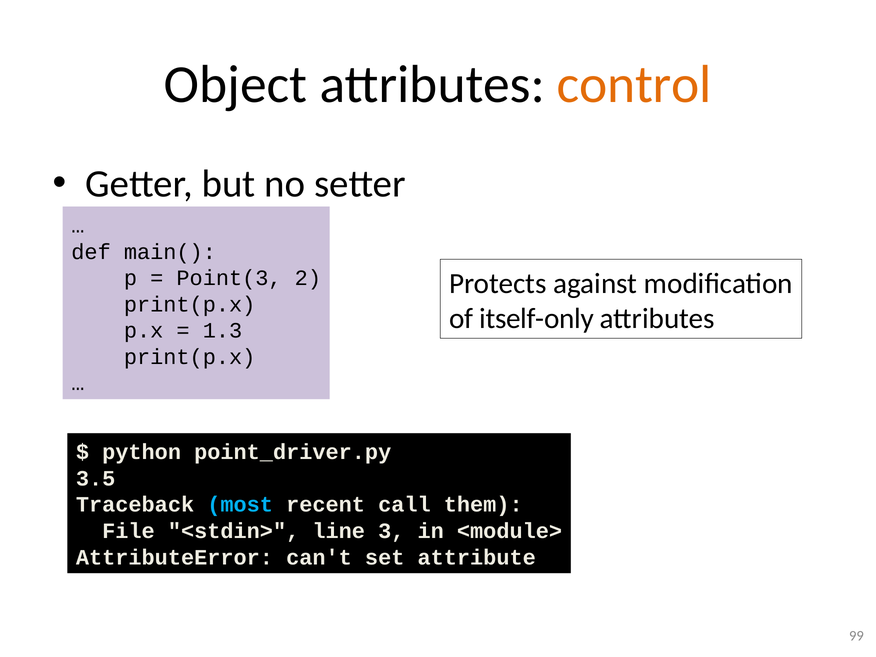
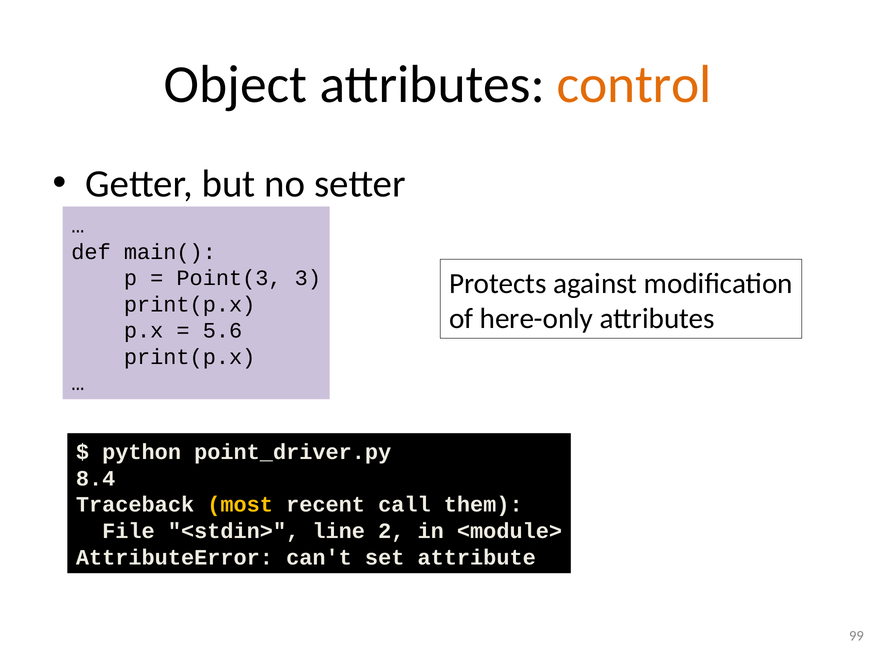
2: 2 -> 3
itself-only: itself-only -> here-only
1.3: 1.3 -> 5.6
3.5: 3.5 -> 8.4
most colour: light blue -> yellow
3: 3 -> 2
